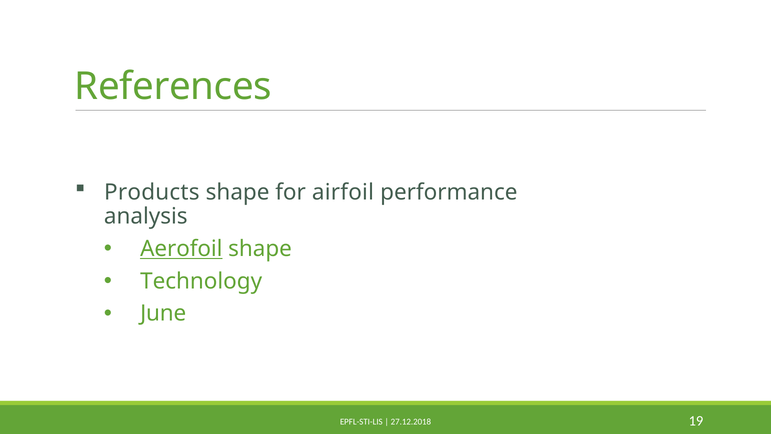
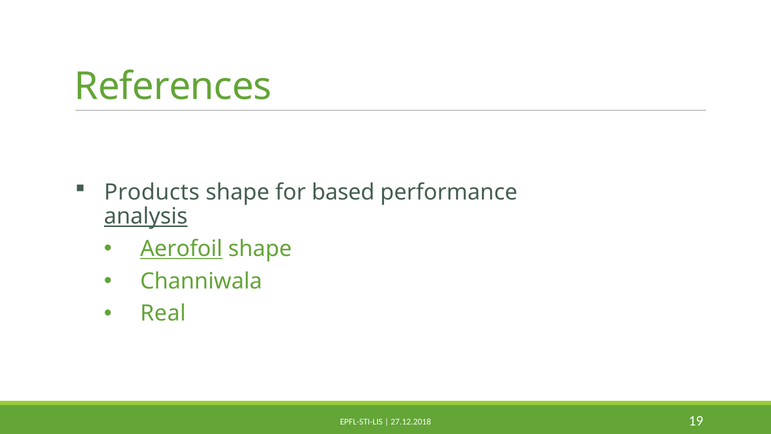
airfoil: airfoil -> based
analysis underline: none -> present
Technology: Technology -> Channiwala
June: June -> Real
